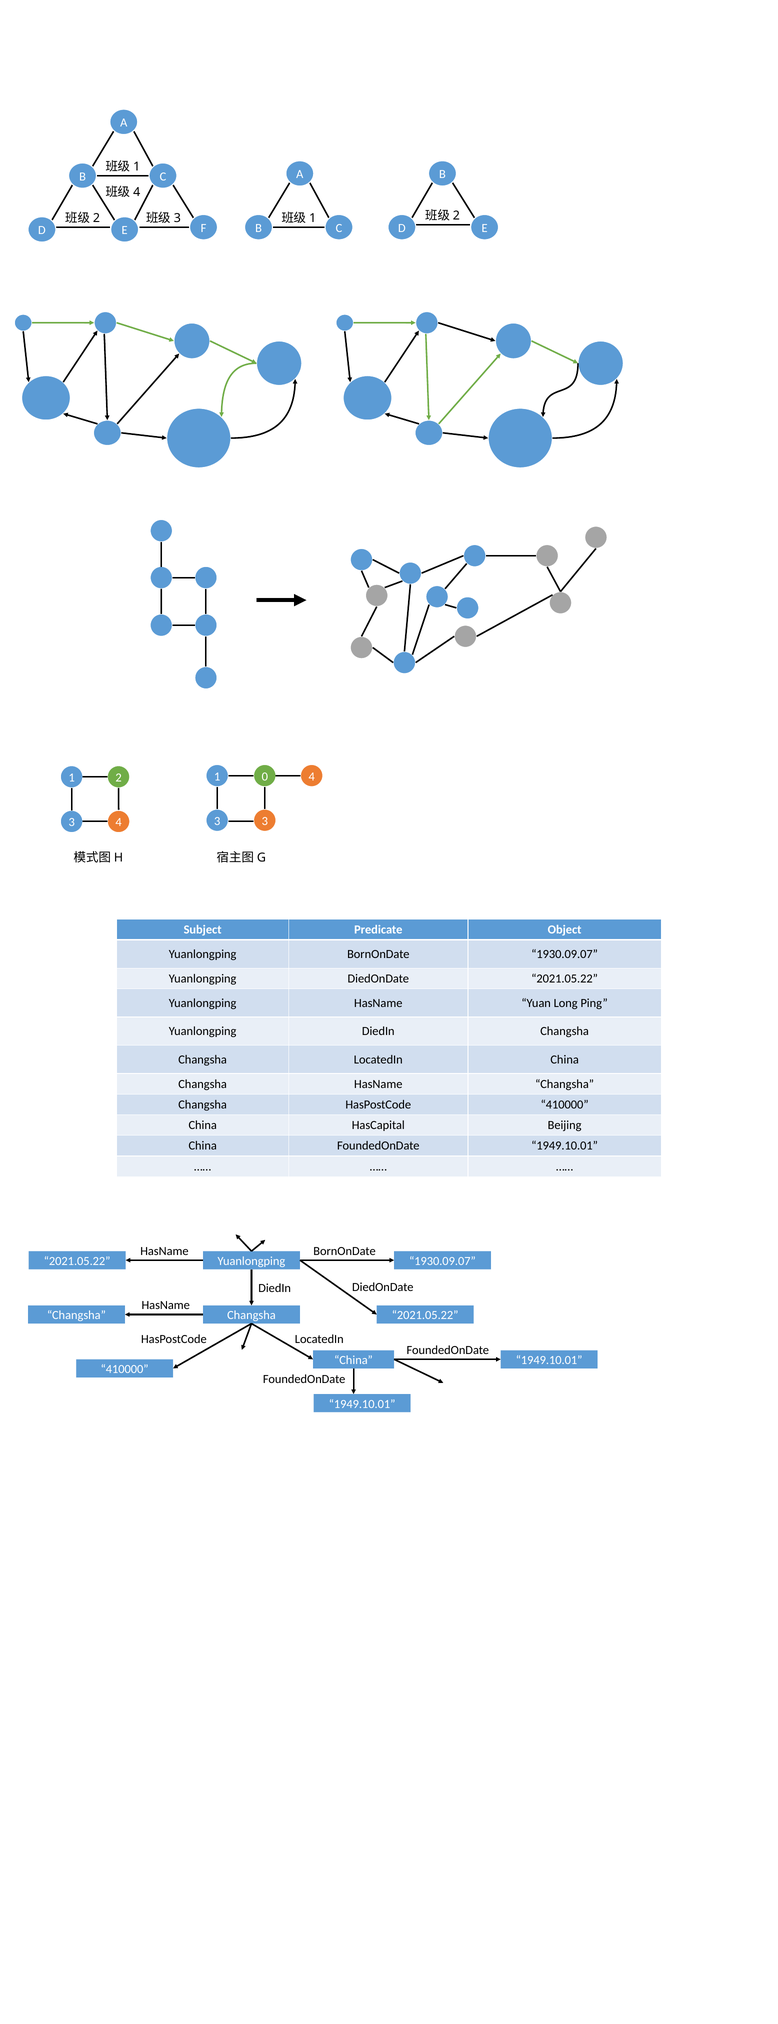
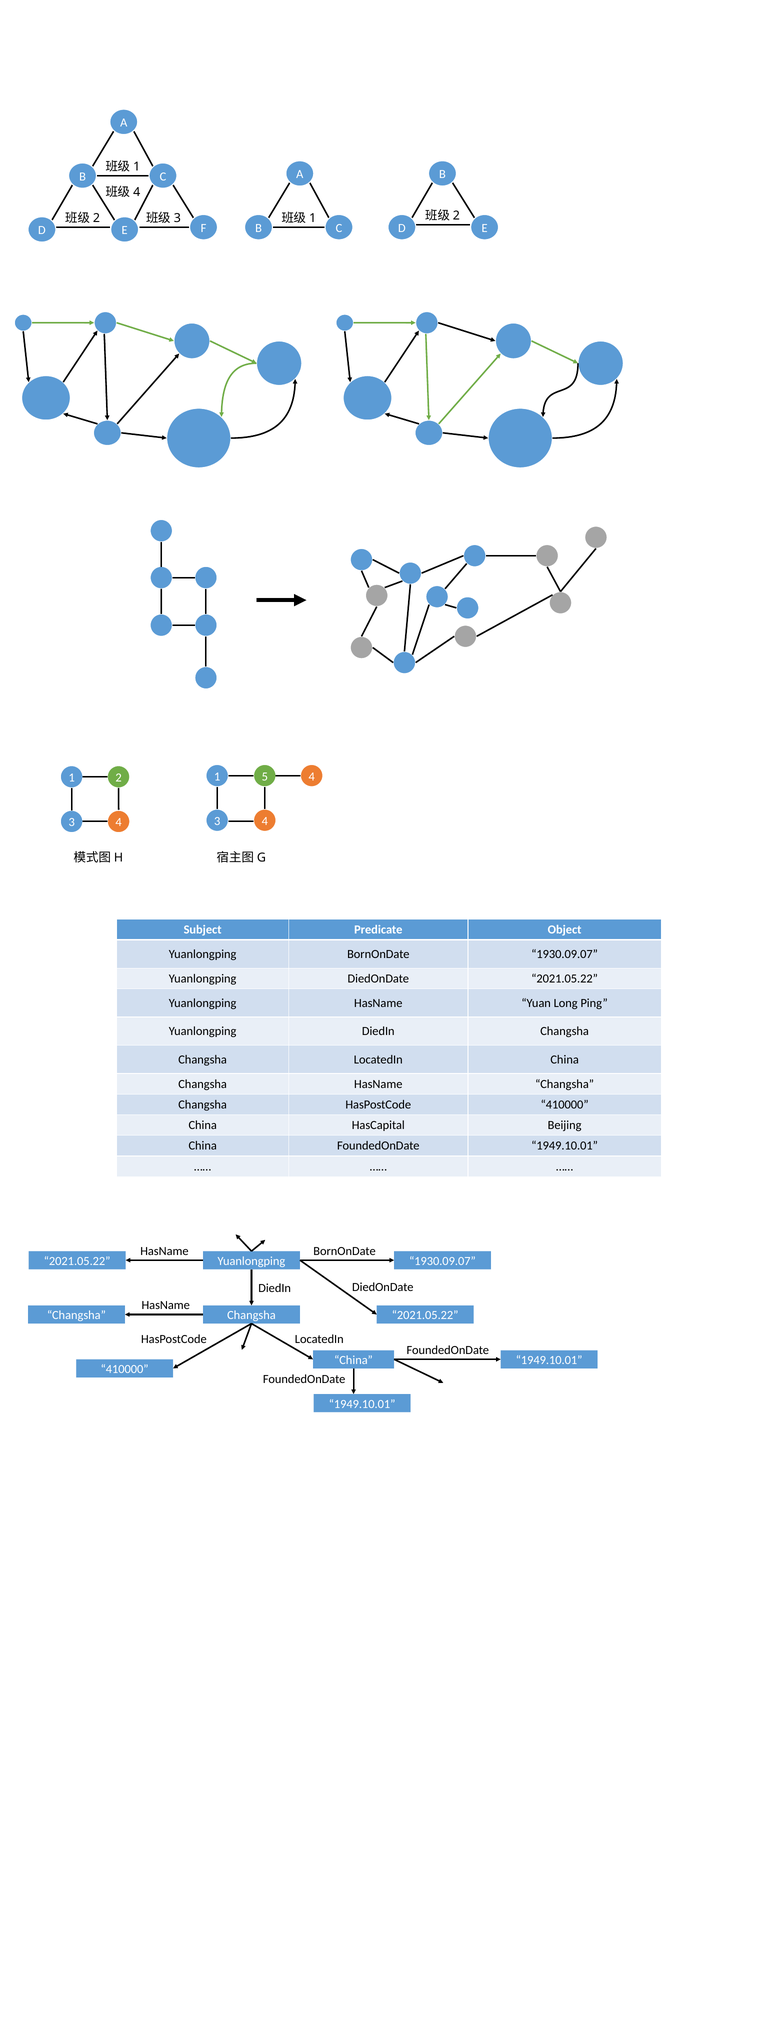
0: 0 -> 5
3 3: 3 -> 4
